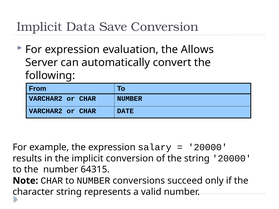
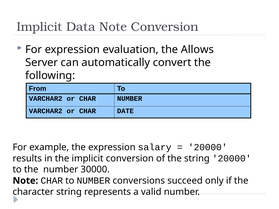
Data Save: Save -> Note
64315: 64315 -> 30000
